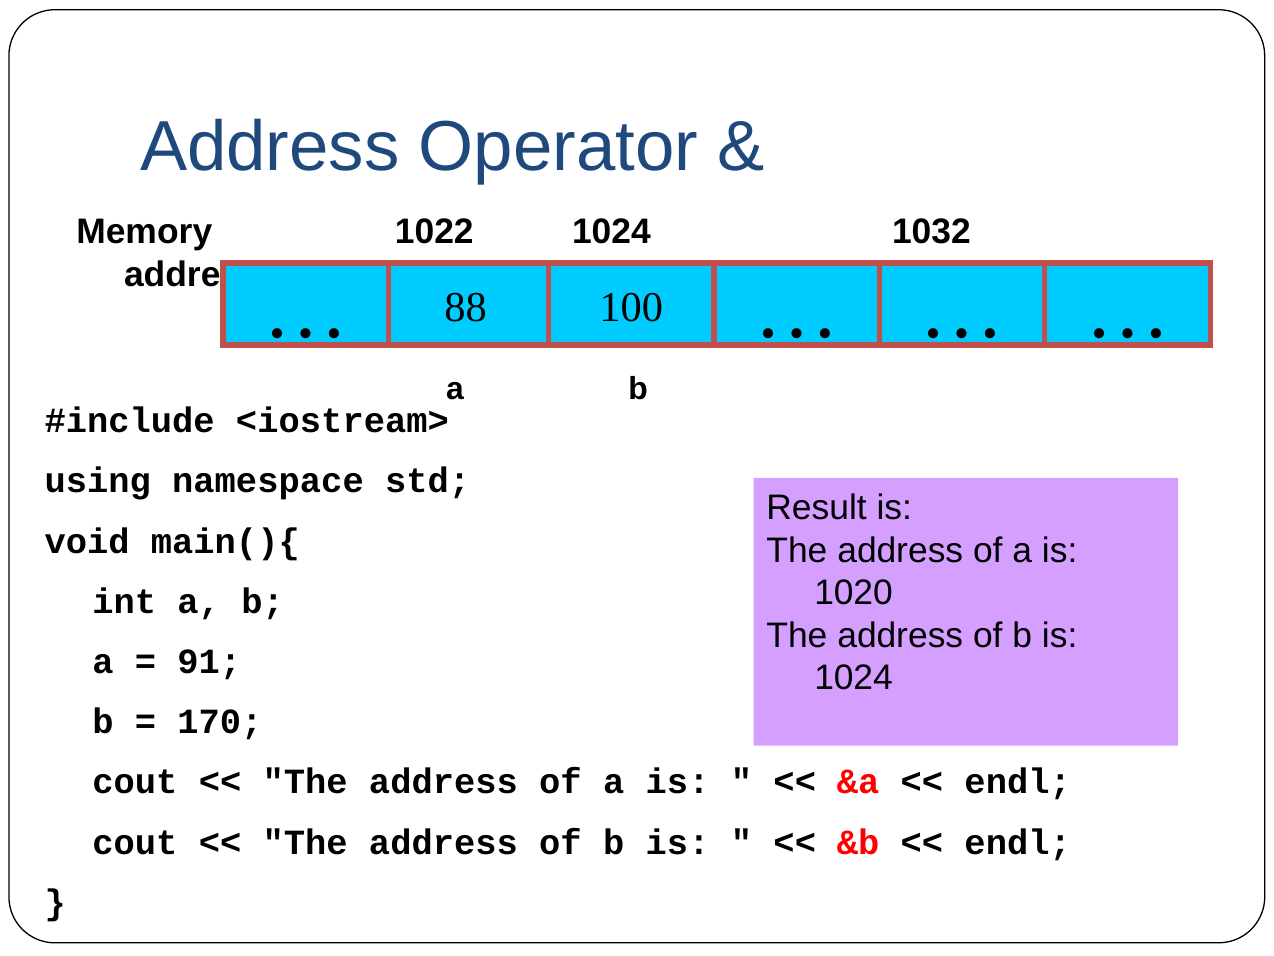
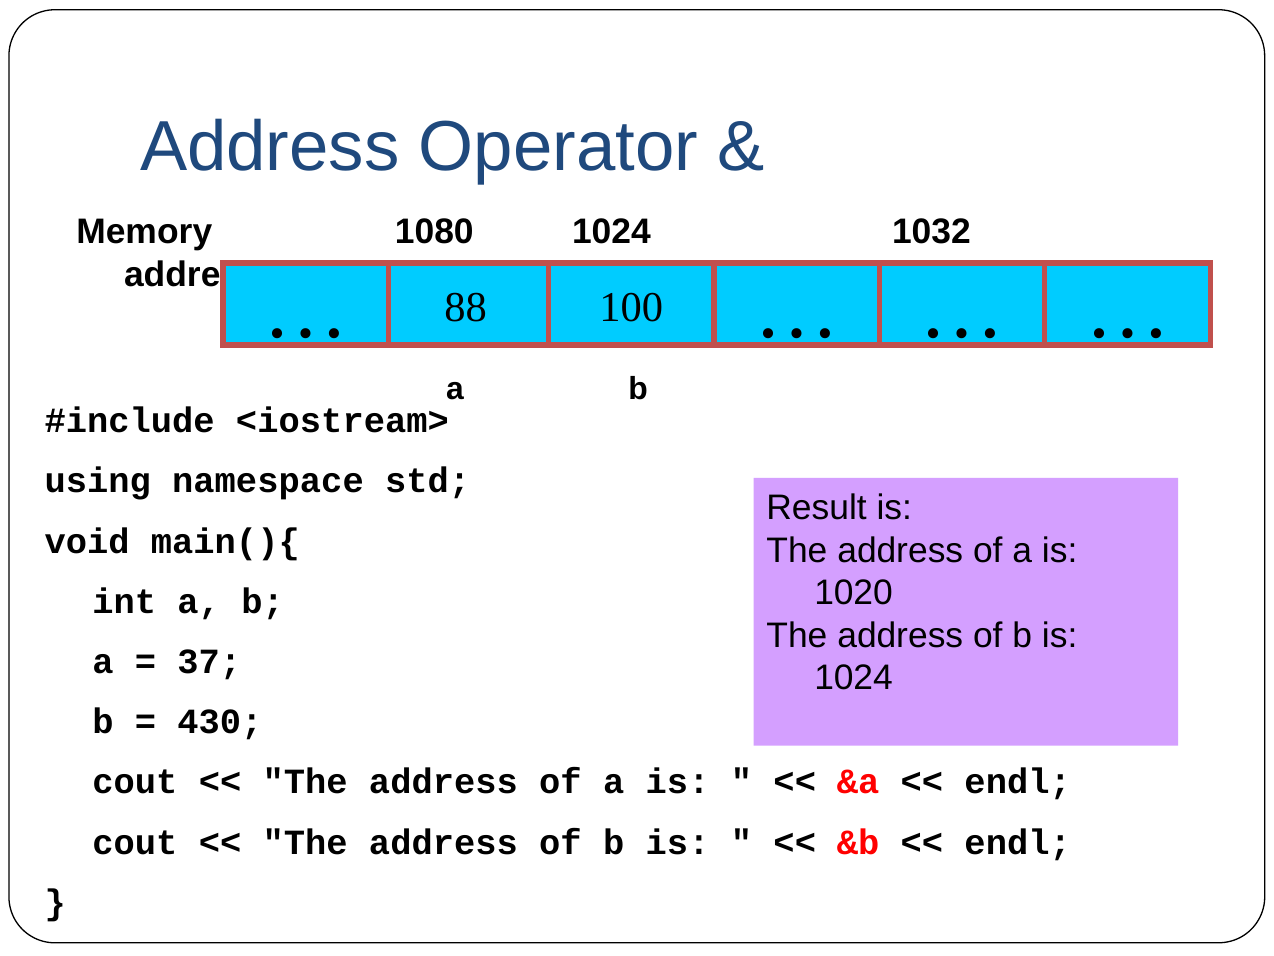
1022: 1022 -> 1080
91: 91 -> 37
170: 170 -> 430
